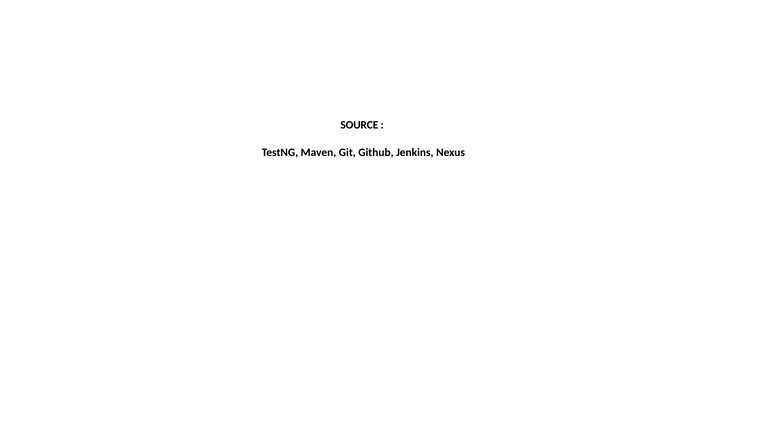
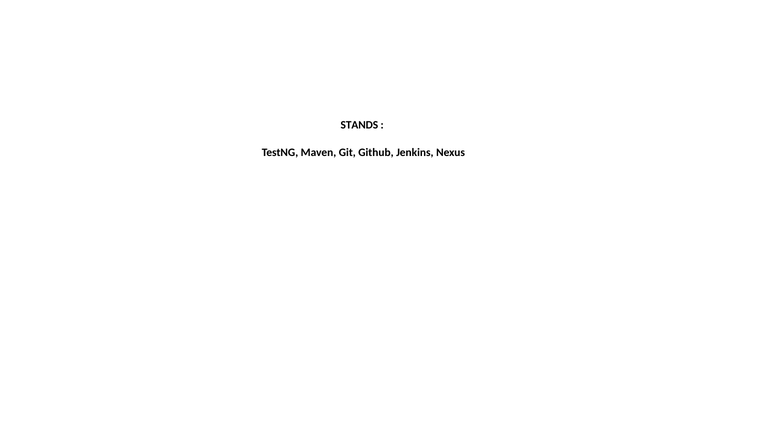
SOURCE: SOURCE -> STANDS
